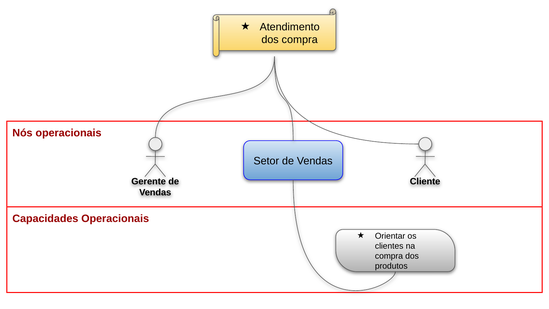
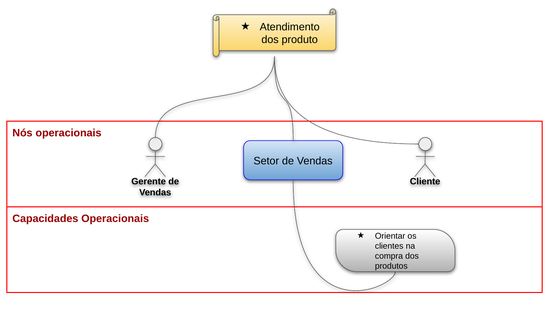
dos compra: compra -> produto
